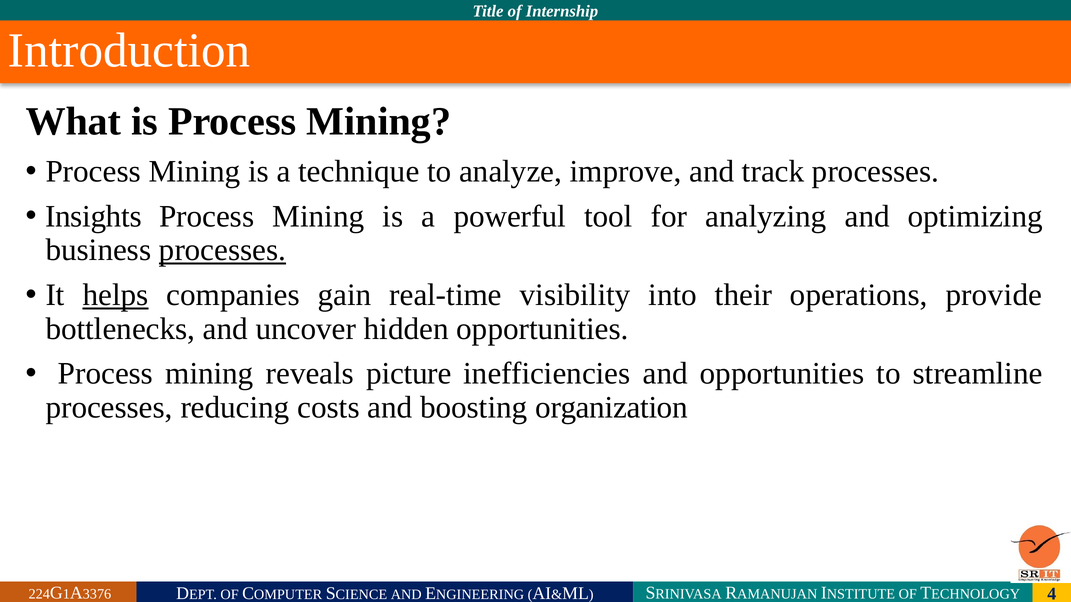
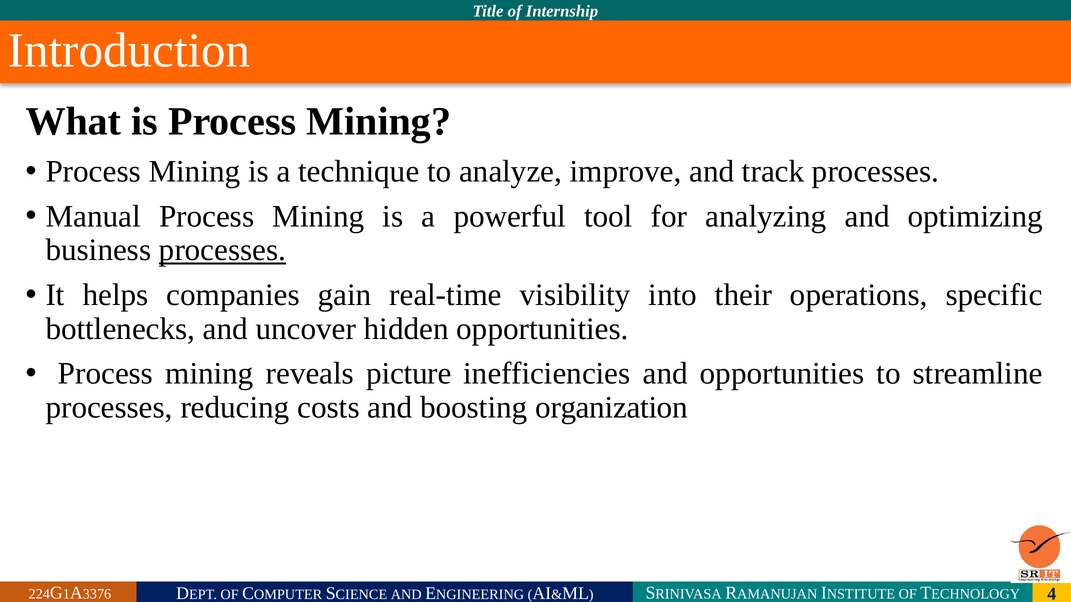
Insights: Insights -> Manual
helps underline: present -> none
provide: provide -> specific
